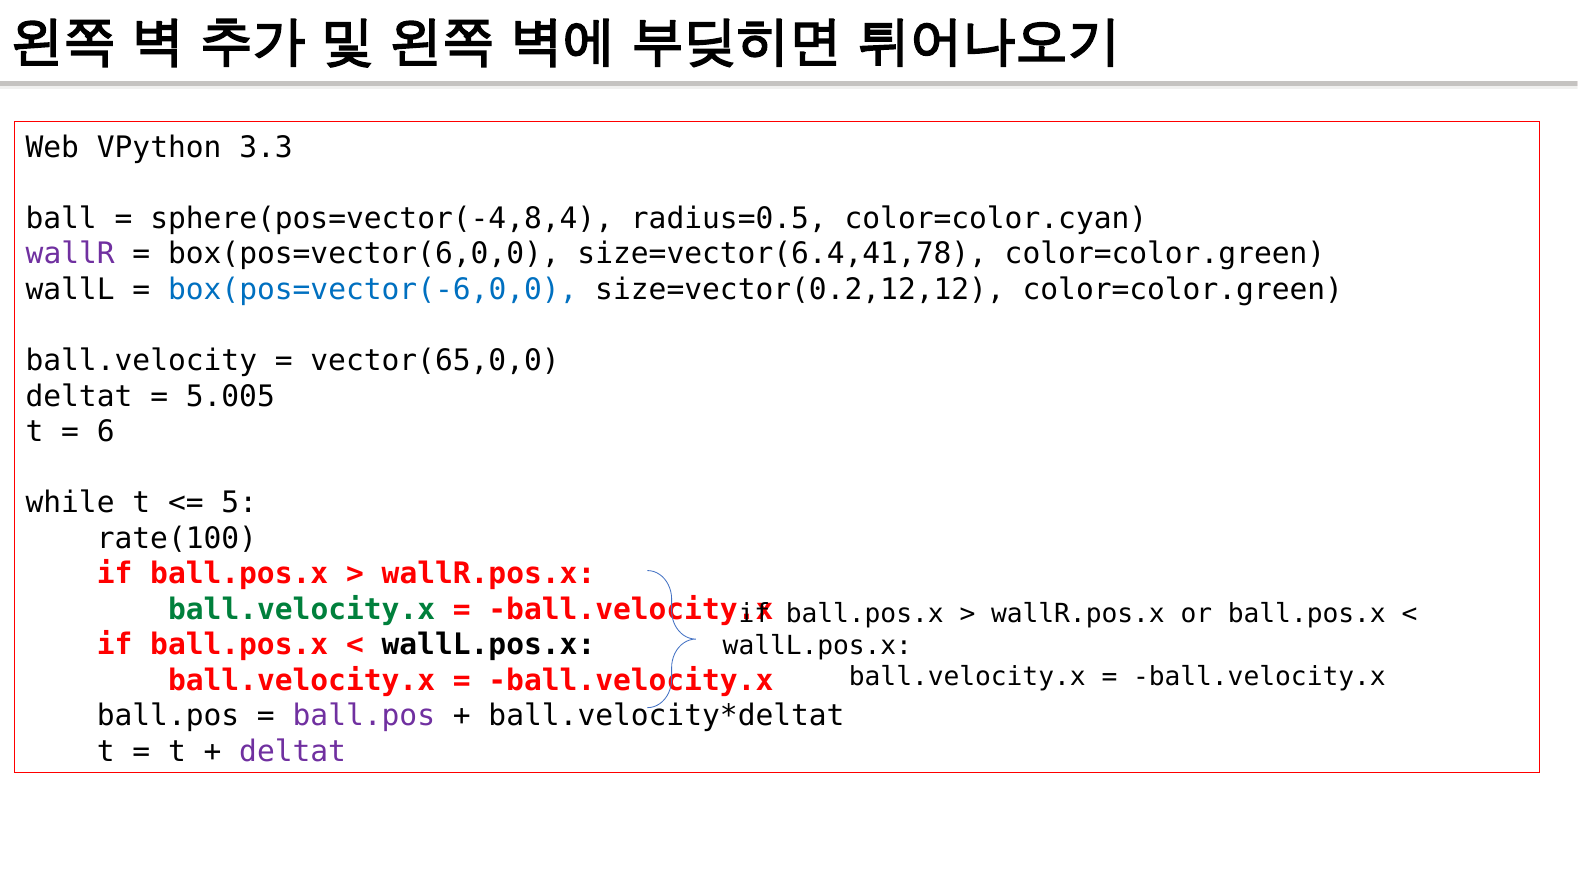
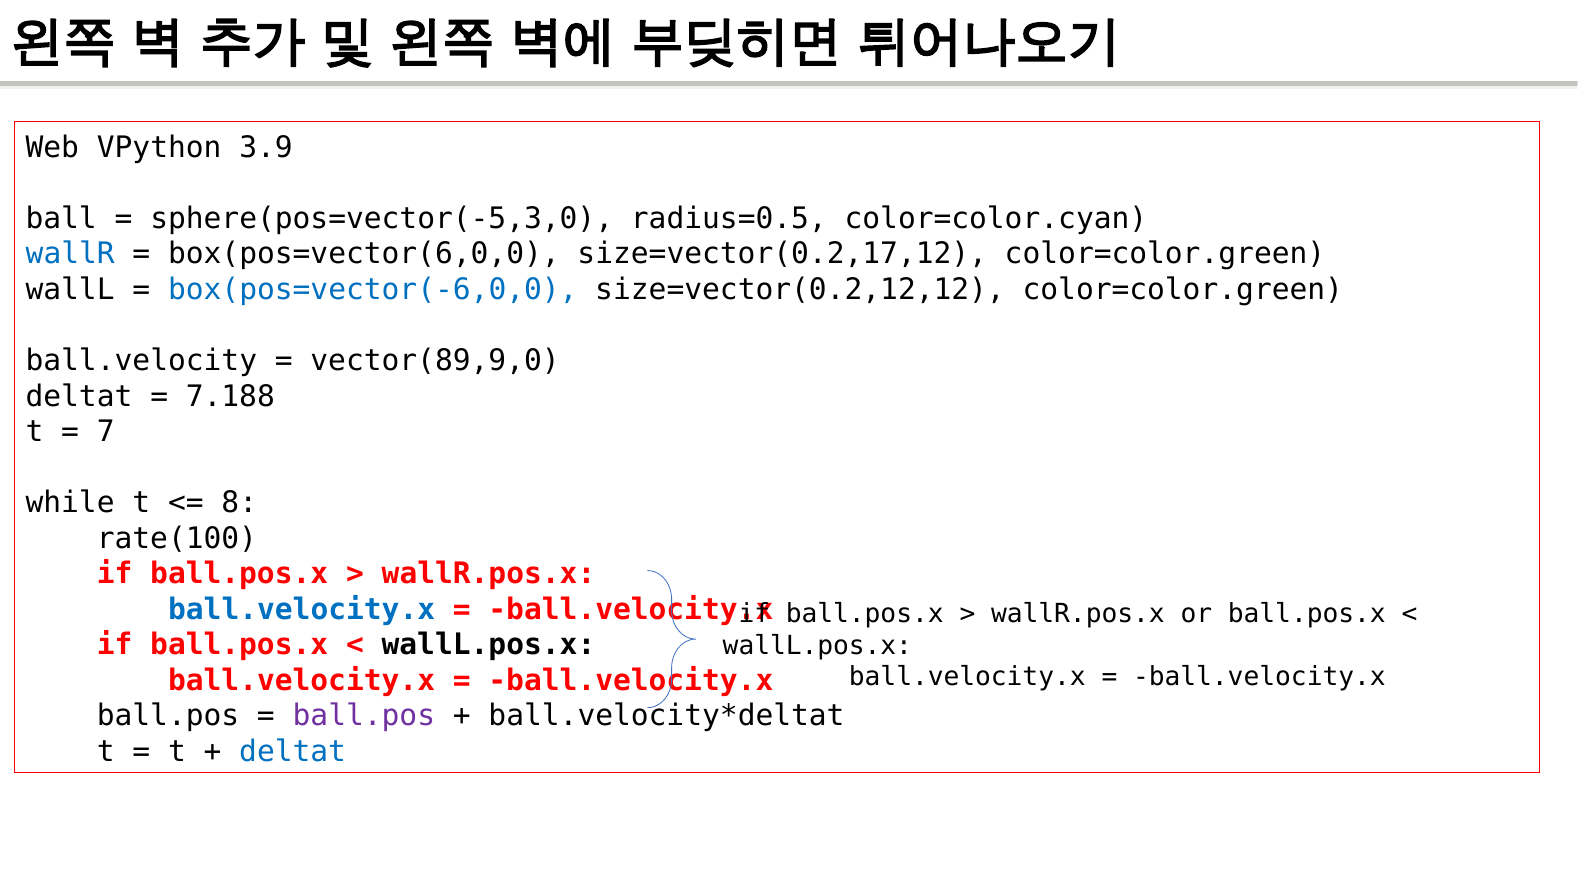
3.3: 3.3 -> 3.9
sphere(pos=vector(-4,8,4: sphere(pos=vector(-4,8,4 -> sphere(pos=vector(-5,3,0
wallR colour: purple -> blue
size=vector(6.4,41,78: size=vector(6.4,41,78 -> size=vector(0.2,17,12
vector(65,0,0: vector(65,0,0 -> vector(89,9,0
5.005: 5.005 -> 7.188
6: 6 -> 7
5: 5 -> 8
ball.velocity.x at (302, 609) colour: green -> blue
deltat at (293, 751) colour: purple -> blue
